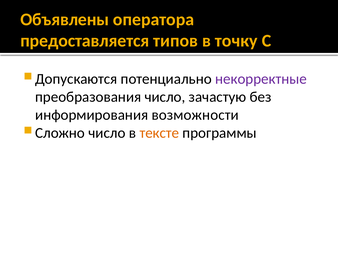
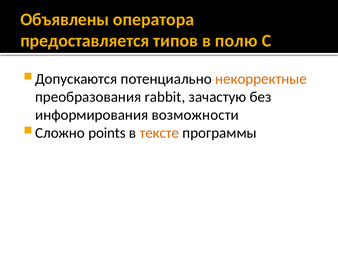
точку: точку -> полю
некорректные colour: purple -> orange
преобразования число: число -> rabbit
число at (107, 133): число -> points
